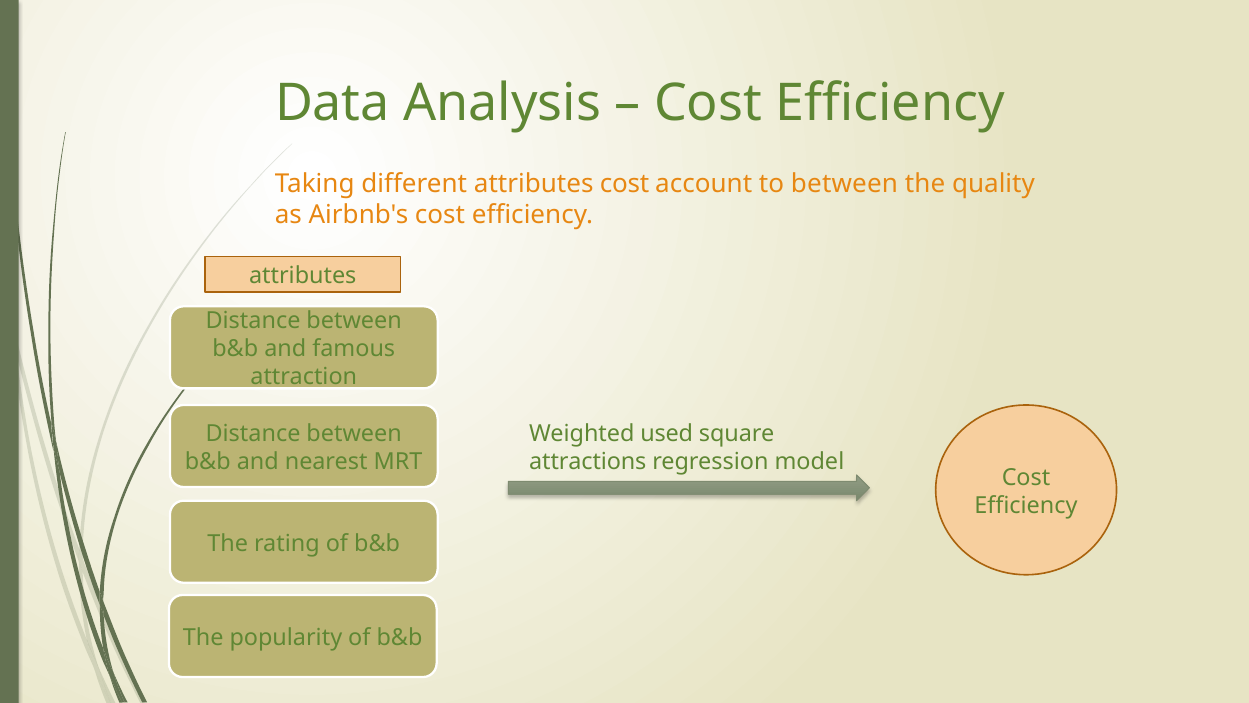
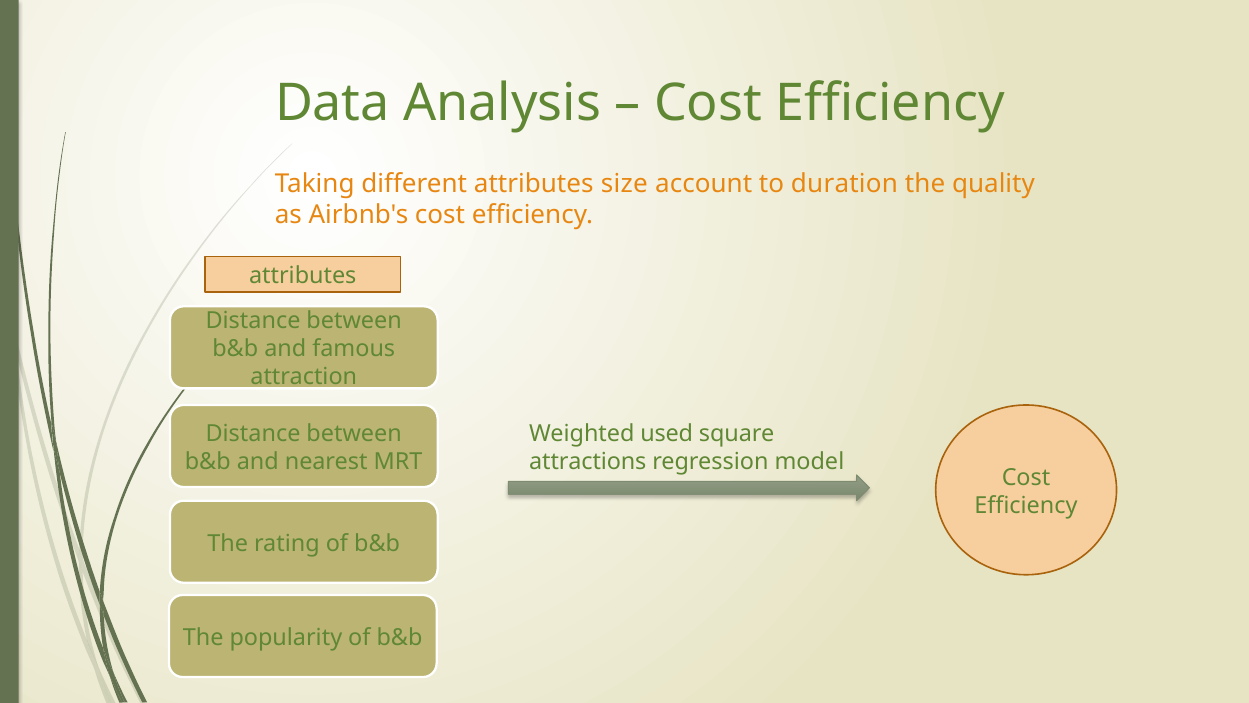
attributes cost: cost -> size
to between: between -> duration
